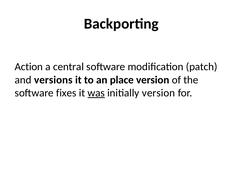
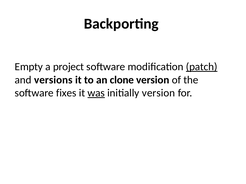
Action: Action -> Empty
central: central -> project
patch underline: none -> present
place: place -> clone
